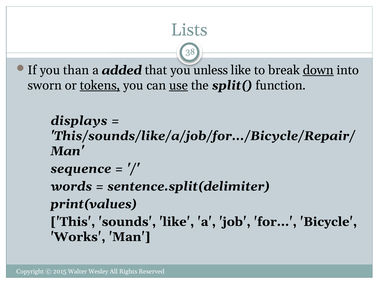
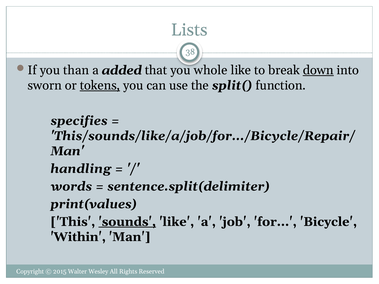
unless: unless -> whole
use underline: present -> none
displays: displays -> specifies
sequence: sequence -> handling
sounds underline: none -> present
Works: Works -> Within
